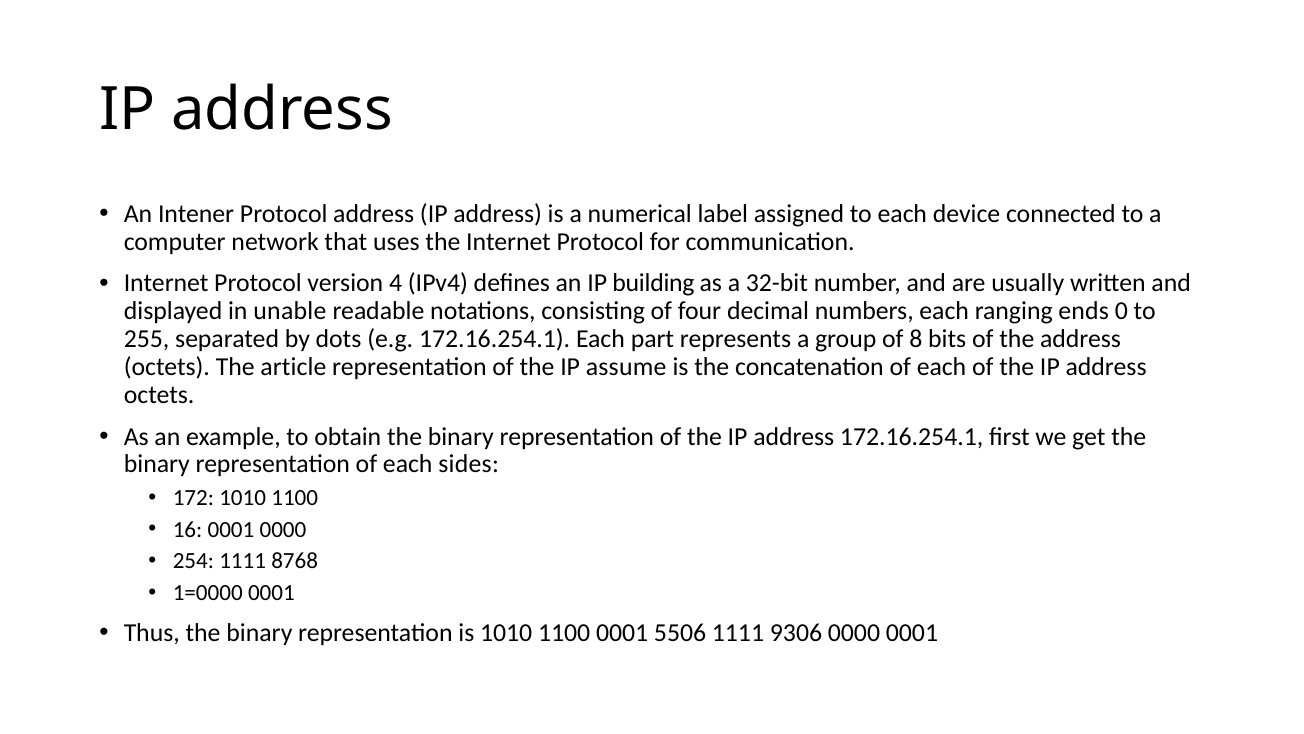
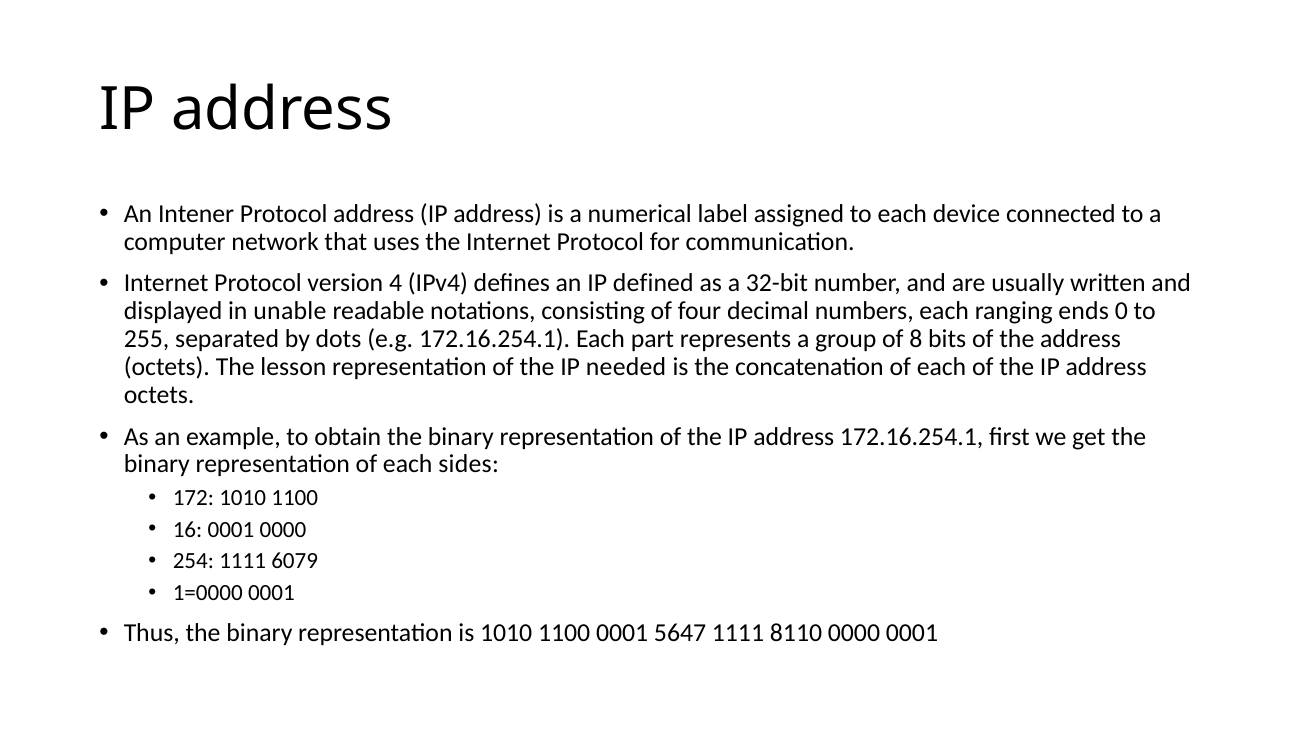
building: building -> defined
article: article -> lesson
assume: assume -> needed
8768: 8768 -> 6079
5506: 5506 -> 5647
9306: 9306 -> 8110
